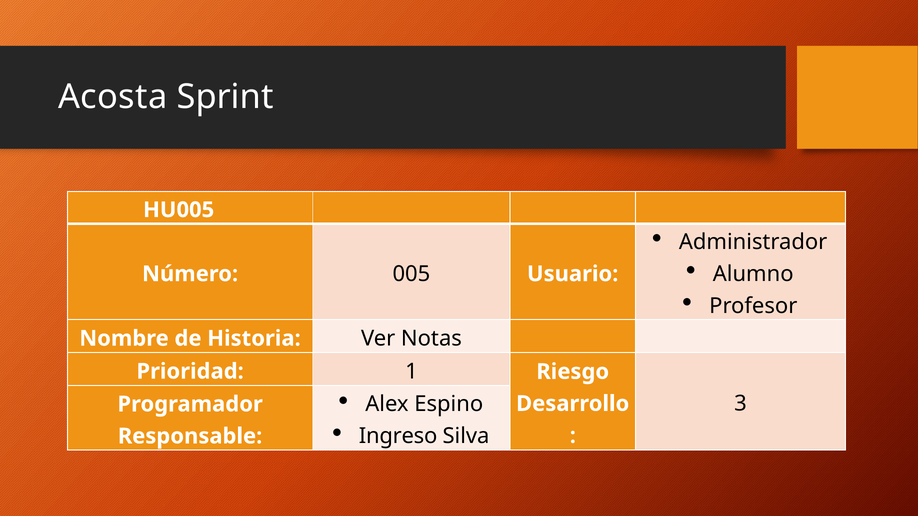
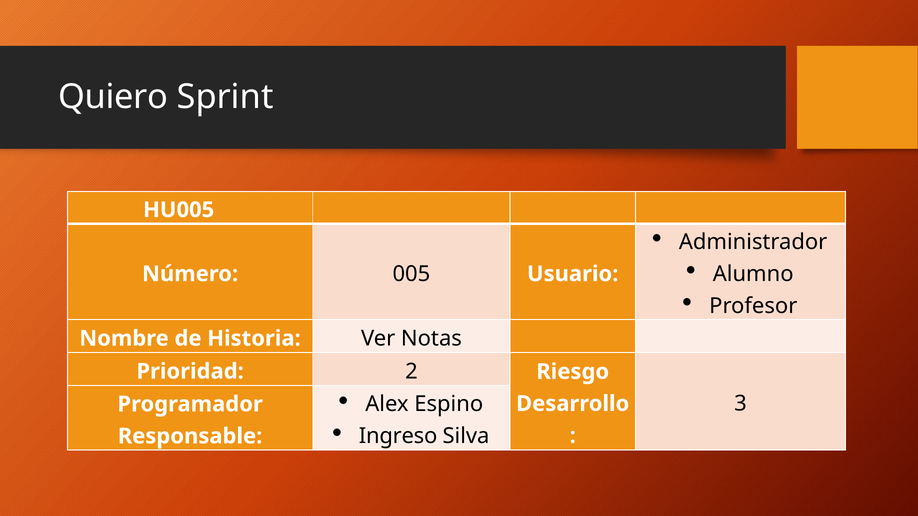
Acosta: Acosta -> Quiero
1: 1 -> 2
